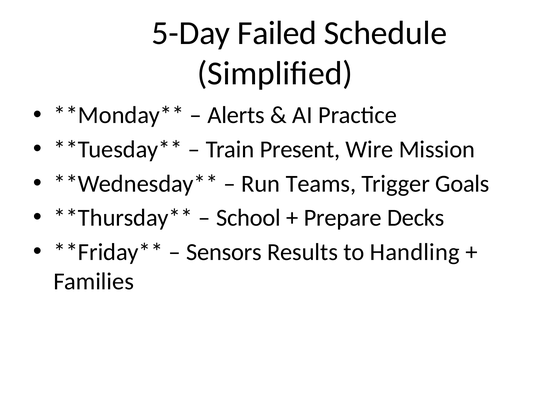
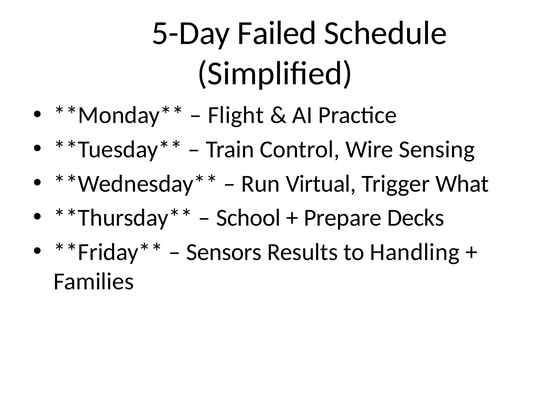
Alerts: Alerts -> Flight
Present: Present -> Control
Mission: Mission -> Sensing
Teams: Teams -> Virtual
Goals: Goals -> What
